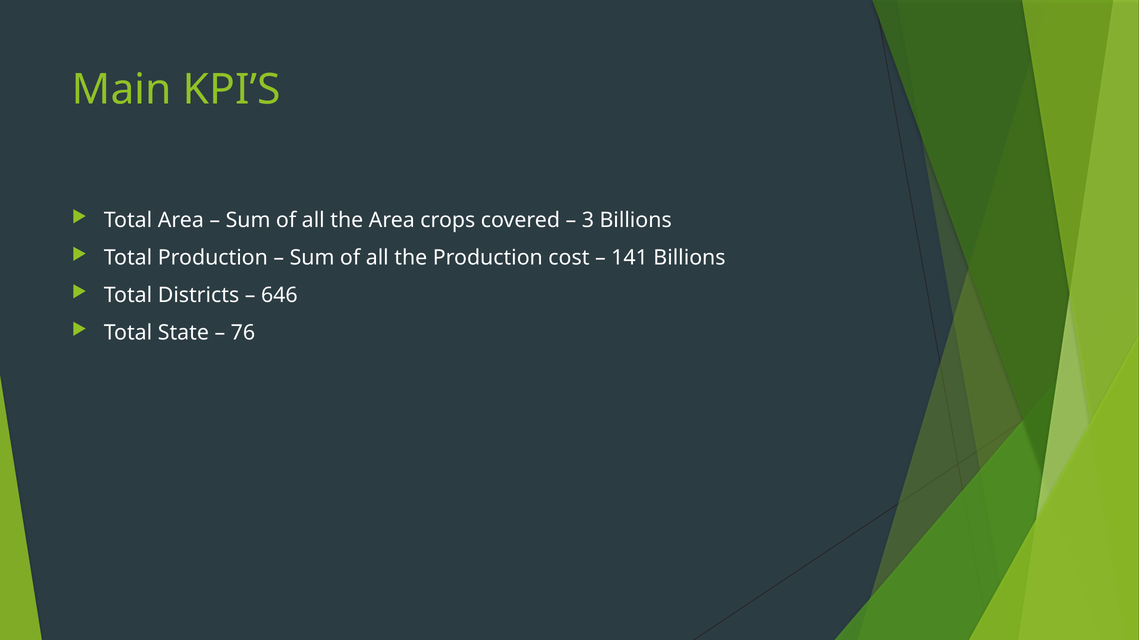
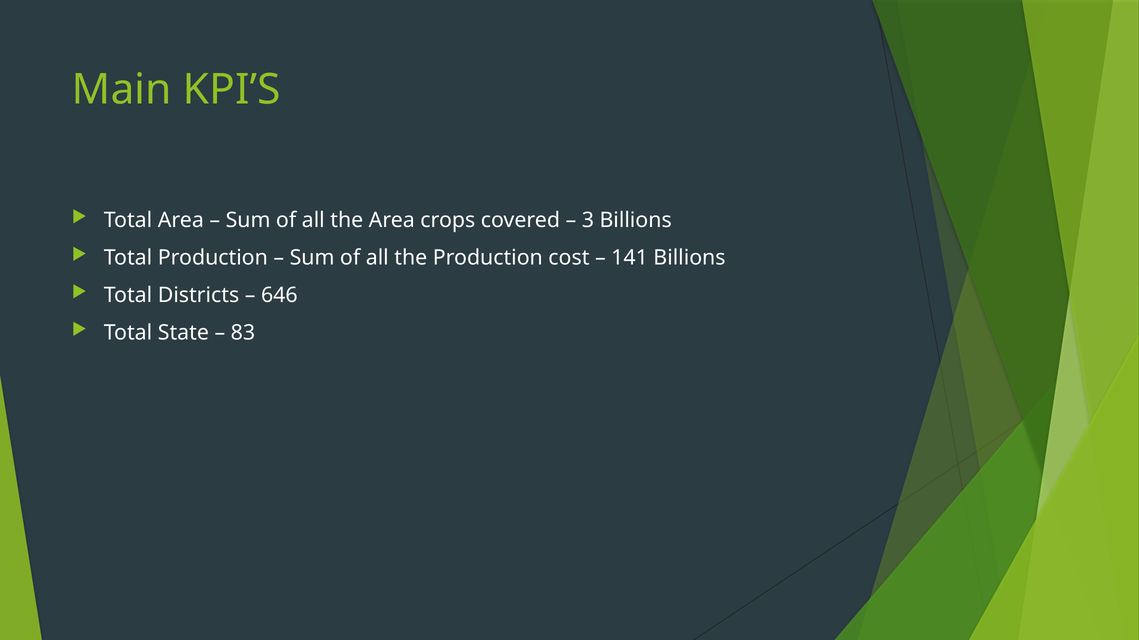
76: 76 -> 83
